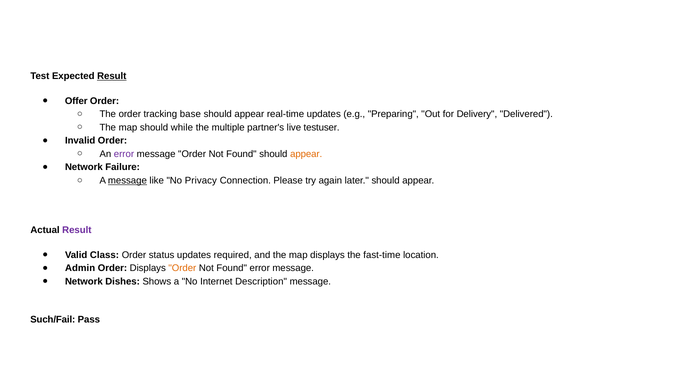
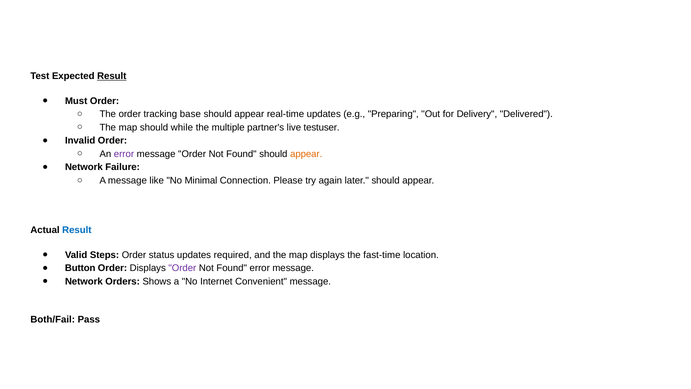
Offer: Offer -> Must
message at (127, 180) underline: present -> none
Privacy: Privacy -> Minimal
Result at (77, 230) colour: purple -> blue
Class: Class -> Steps
Admin: Admin -> Button
Order at (182, 268) colour: orange -> purple
Dishes: Dishes -> Orders
Description: Description -> Convenient
Such/Fail: Such/Fail -> Both/Fail
